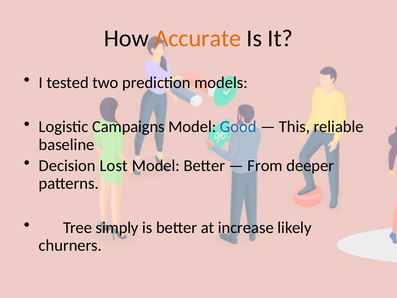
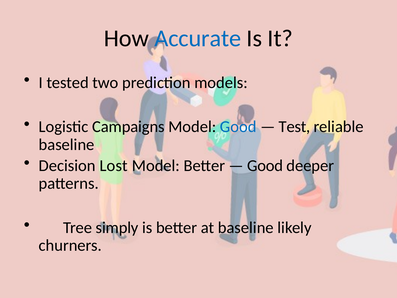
Accurate colour: orange -> blue
This: This -> Test
From at (265, 166): From -> Good
at increase: increase -> baseline
